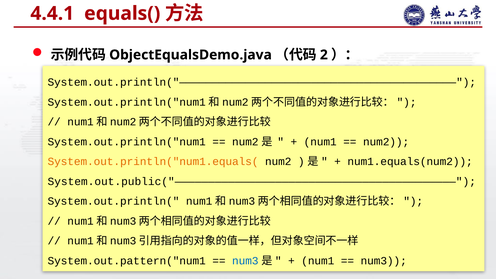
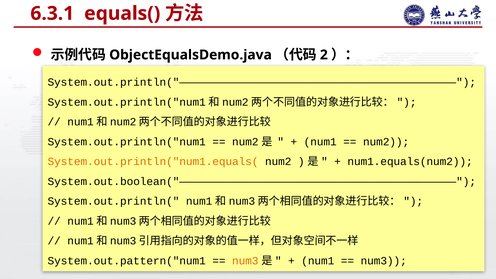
4.4.1: 4.4.1 -> 6.3.1
System.out.public("——————————————————————————————————————————: System.out.public("—————————————————————————————————————————— -> System.out.boolean("——————————————————————————————————————————
num3 at (245, 261) colour: blue -> orange
